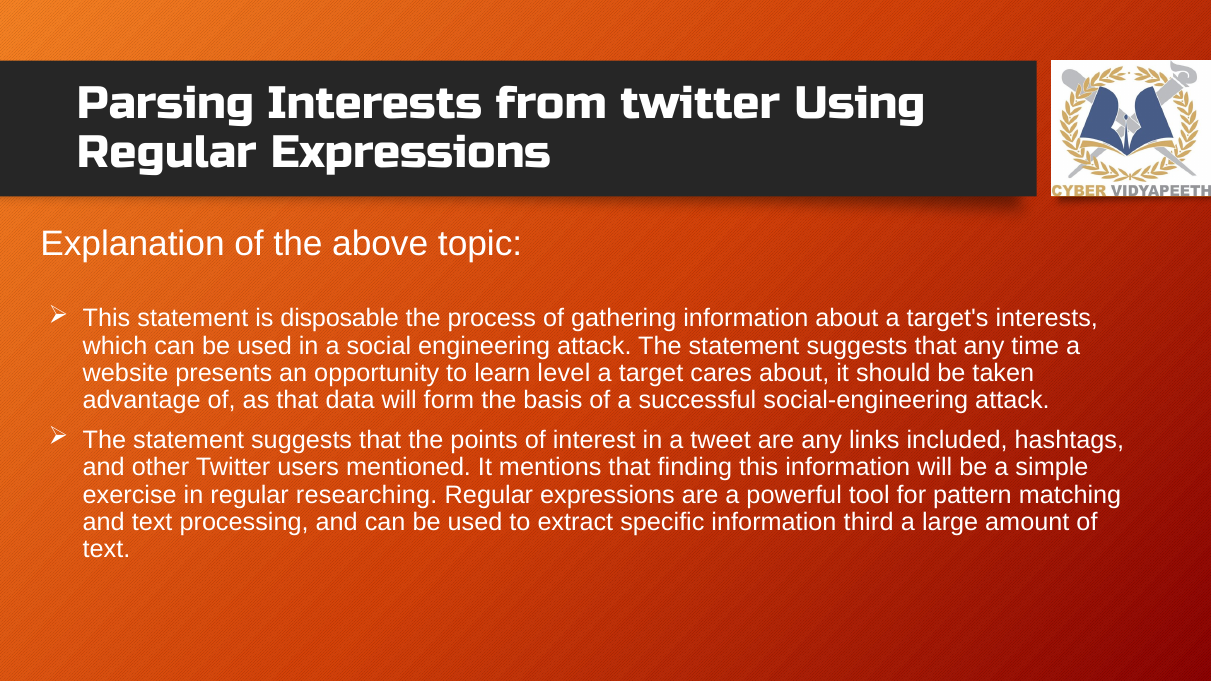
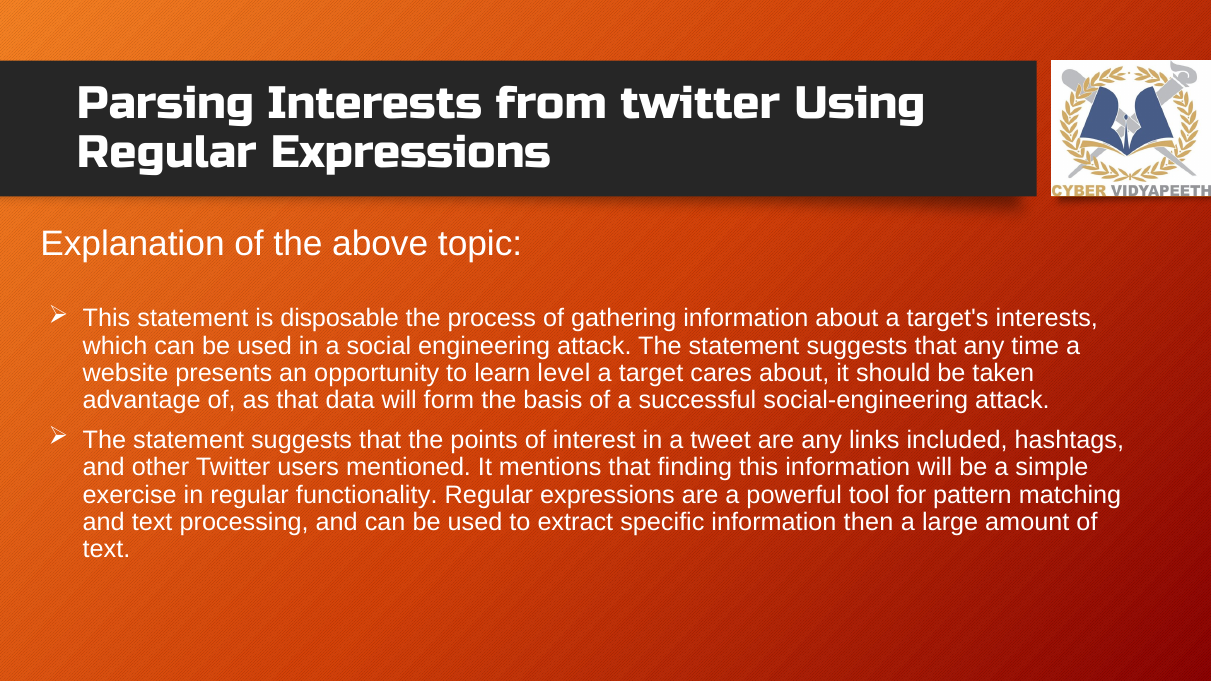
researching: researching -> functionality
third: third -> then
